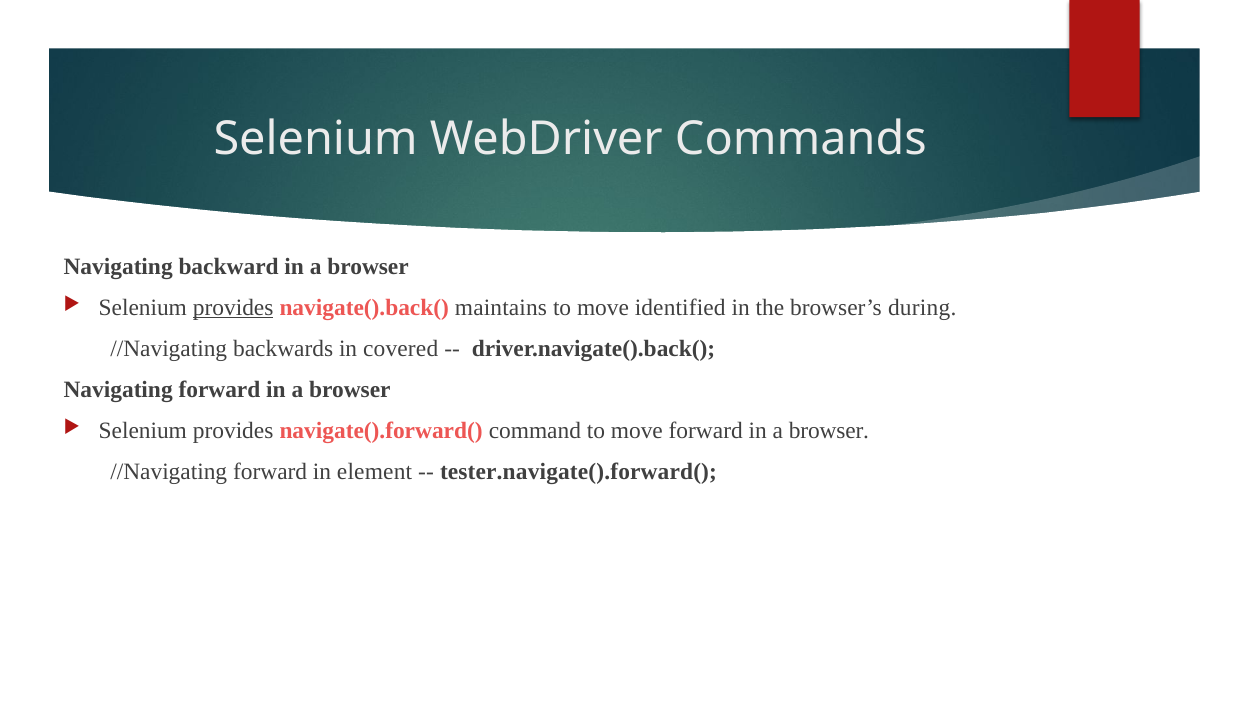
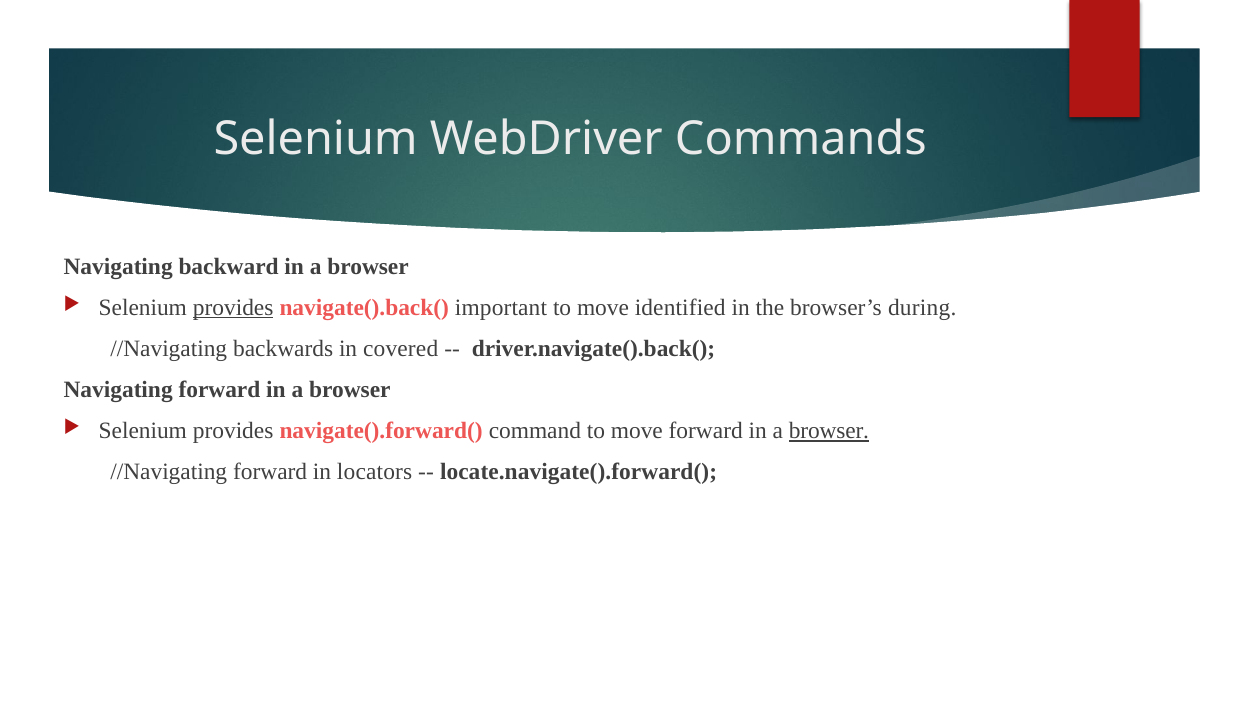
maintains: maintains -> important
browser at (829, 431) underline: none -> present
element: element -> locators
tester.navigate().forward(: tester.navigate().forward( -> locate.navigate().forward(
